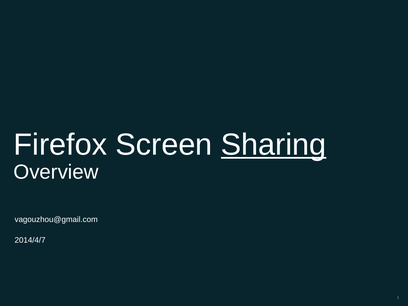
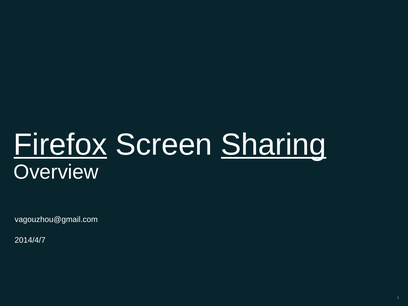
Firefox underline: none -> present
